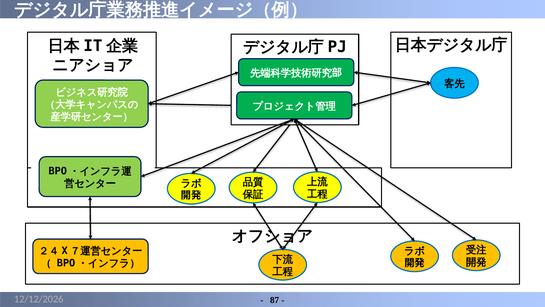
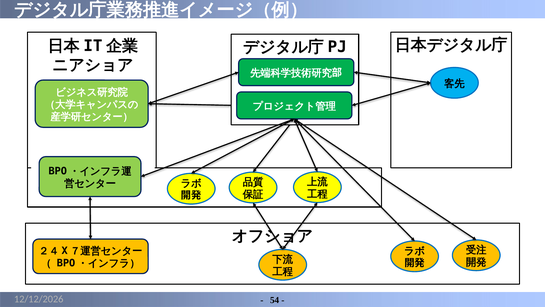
87: 87 -> 54
